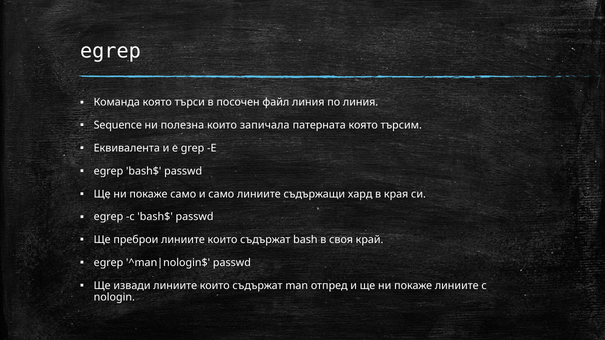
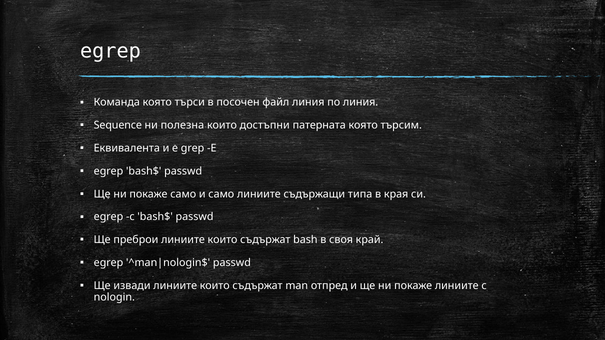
запичала: запичала -> достъпни
хард: хард -> типа
